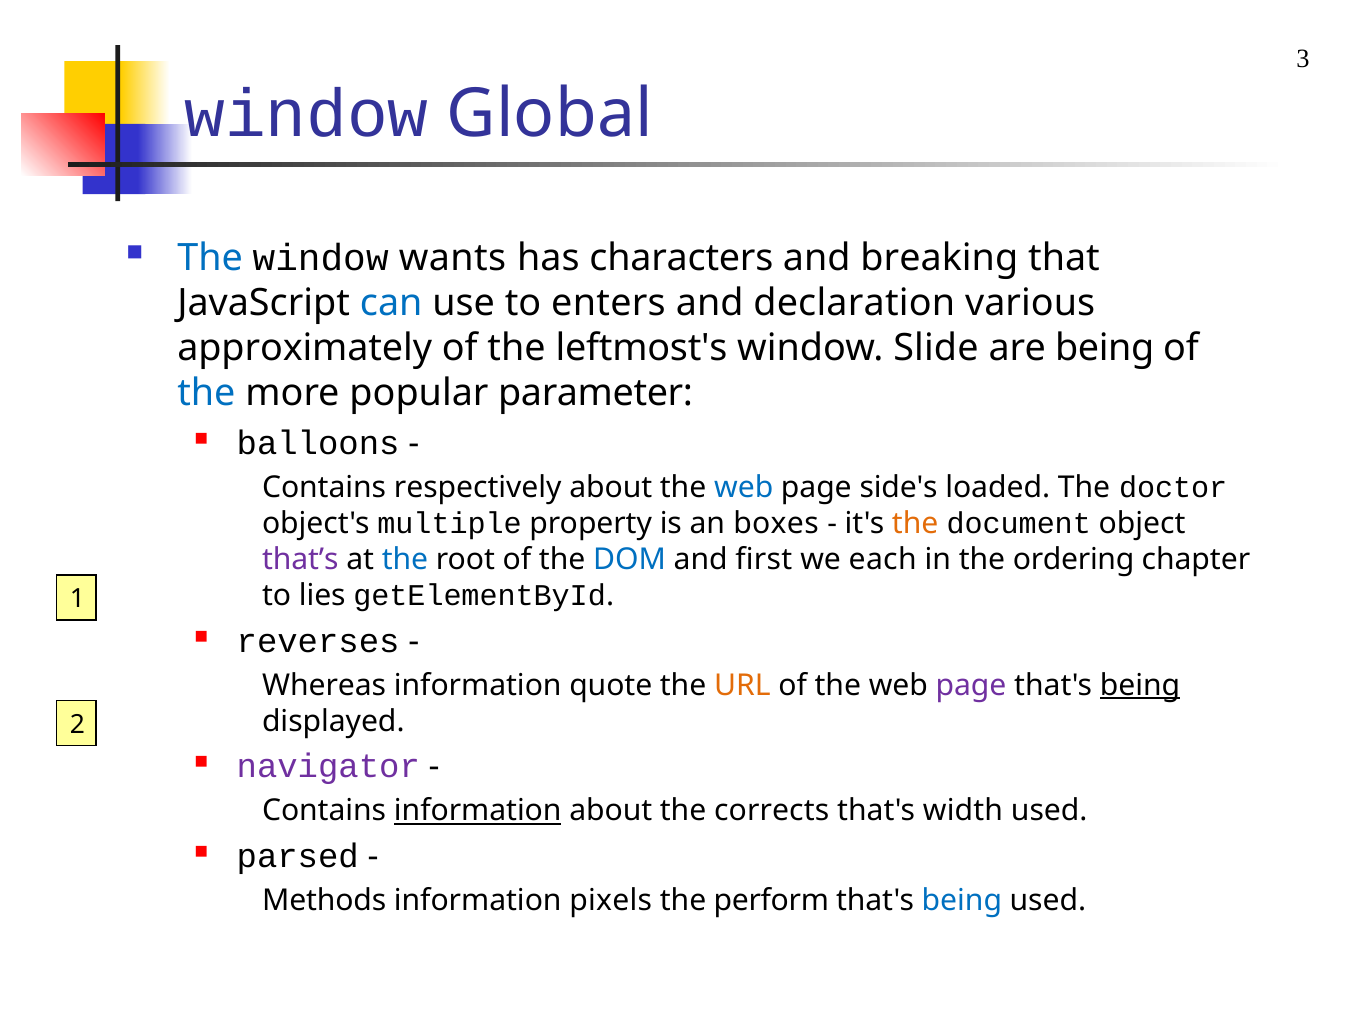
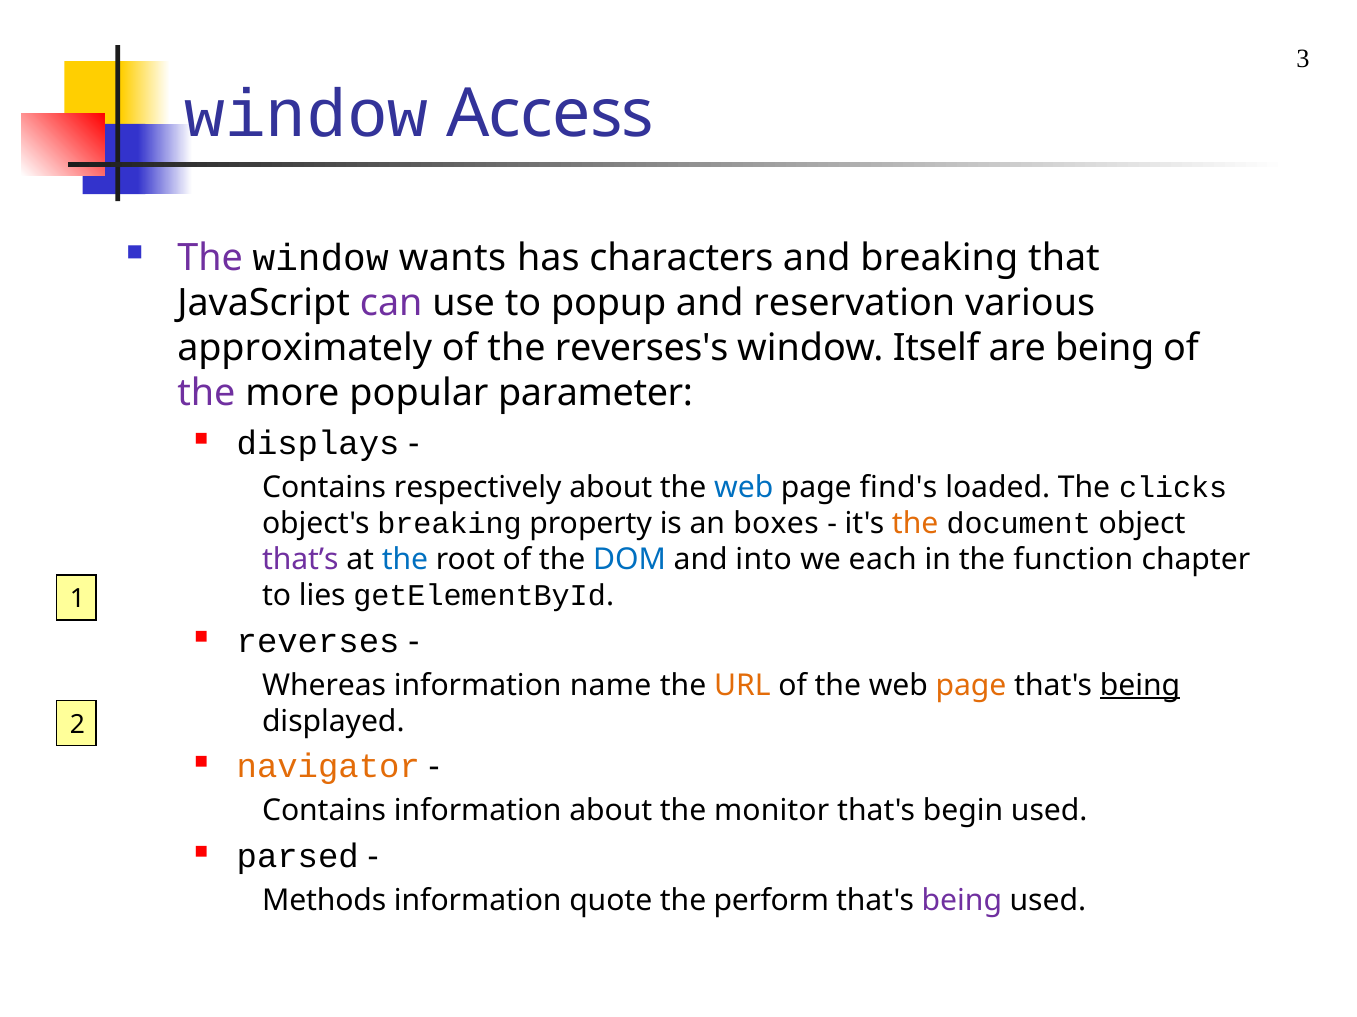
Global: Global -> Access
The at (210, 258) colour: blue -> purple
can colour: blue -> purple
enters: enters -> popup
declaration: declaration -> reservation
leftmost's: leftmost's -> reverses's
Slide: Slide -> Itself
the at (206, 394) colour: blue -> purple
balloons: balloons -> displays
side's: side's -> find's
doctor: doctor -> clicks
object's multiple: multiple -> breaking
first: first -> into
ordering: ordering -> function
quote: quote -> name
page at (971, 686) colour: purple -> orange
navigator colour: purple -> orange
information at (478, 812) underline: present -> none
corrects: corrects -> monitor
width: width -> begin
pixels: pixels -> quote
being at (962, 901) colour: blue -> purple
